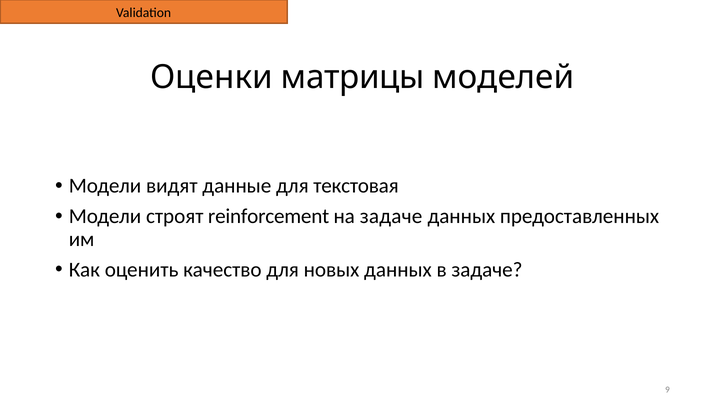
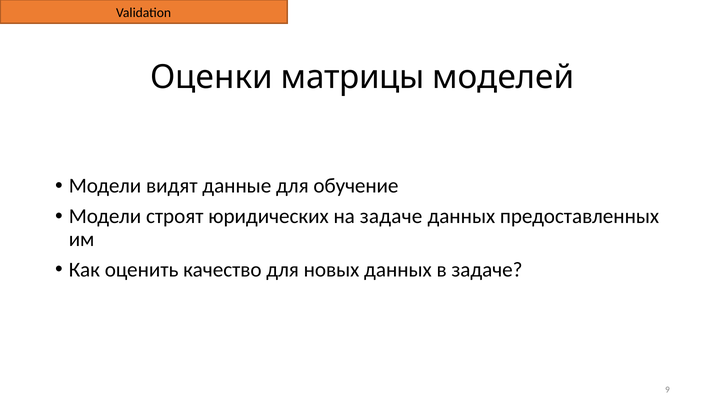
текстовая: текстовая -> обучение
reinforcement: reinforcement -> юридических
